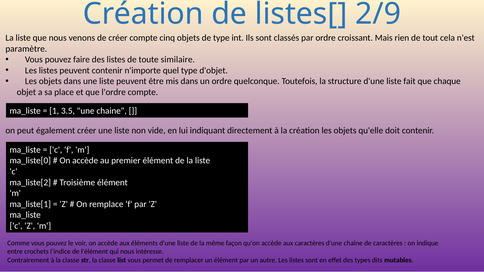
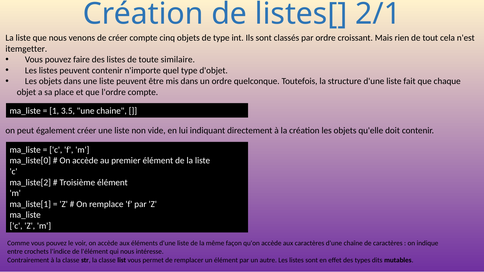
2/9: 2/9 -> 2/1
paramètre: paramètre -> itemgetter
